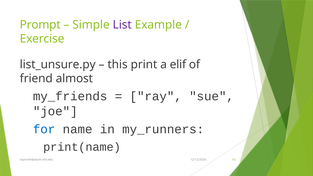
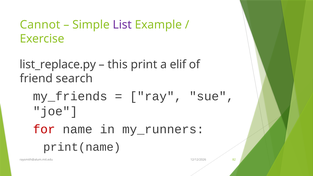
Prompt: Prompt -> Cannot
list_unsure.py: list_unsure.py -> list_replace.py
almost: almost -> search
for colour: blue -> red
